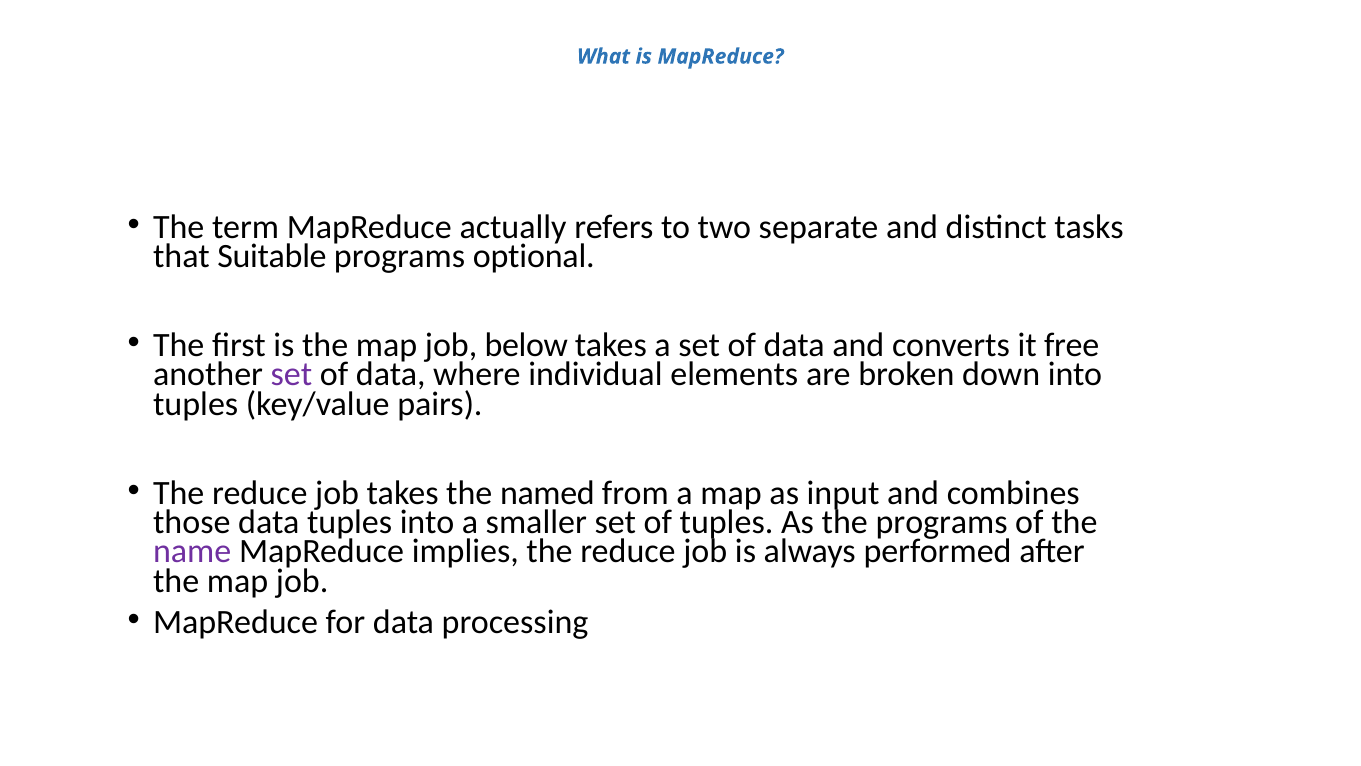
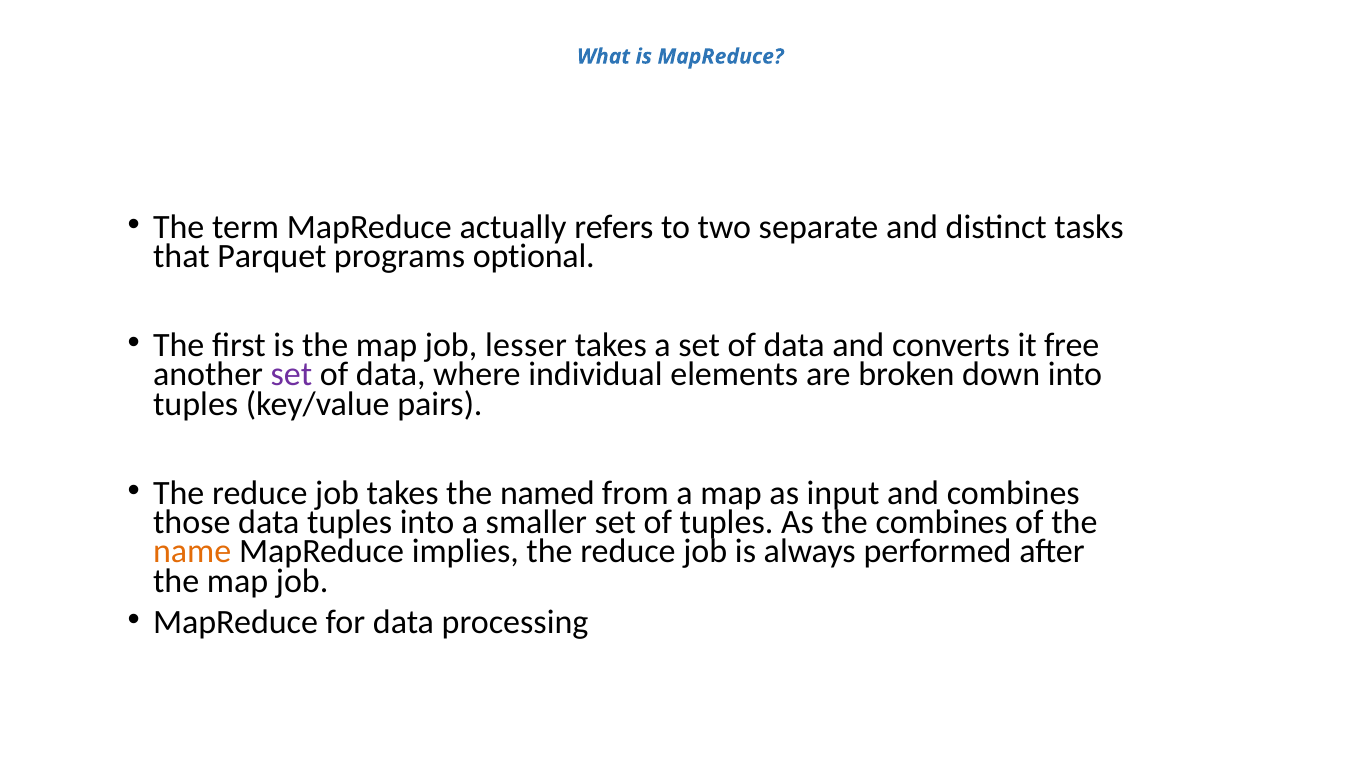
Suitable: Suitable -> Parquet
below: below -> lesser
the programs: programs -> combines
name colour: purple -> orange
